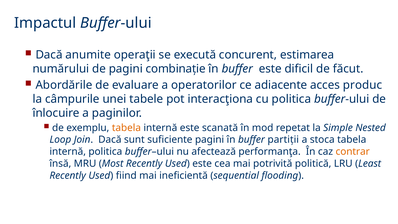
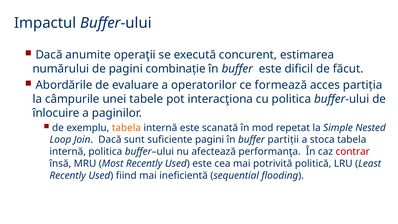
adiacente: adiacente -> formează
produc: produc -> partiţia
contrar colour: orange -> red
